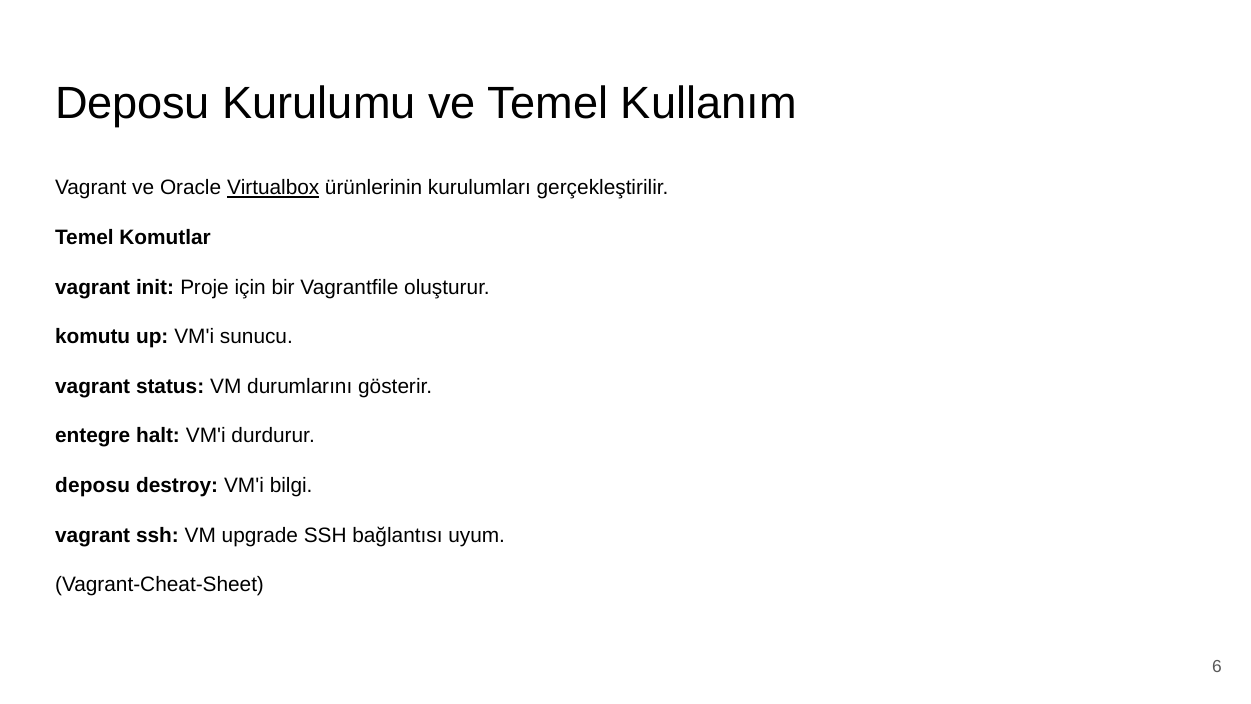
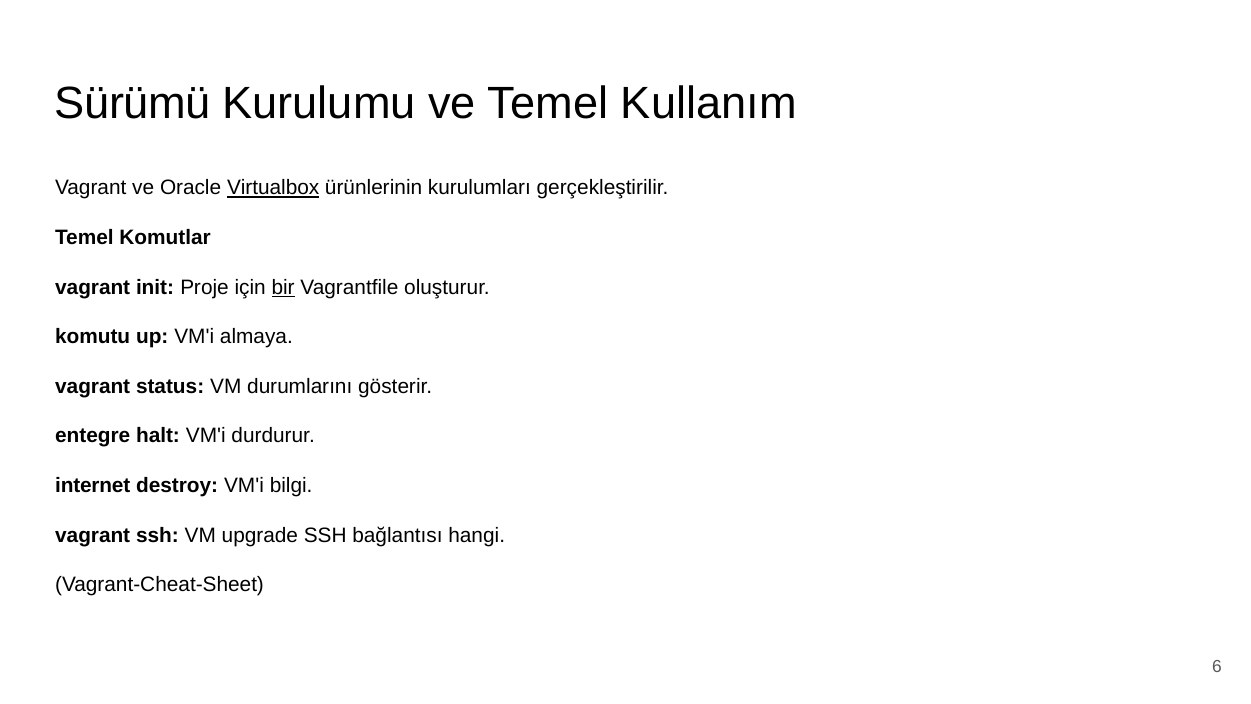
Deposu at (133, 104): Deposu -> Sürümü
bir underline: none -> present
sunucu: sunucu -> almaya
deposu at (93, 485): deposu -> internet
uyum: uyum -> hangi
